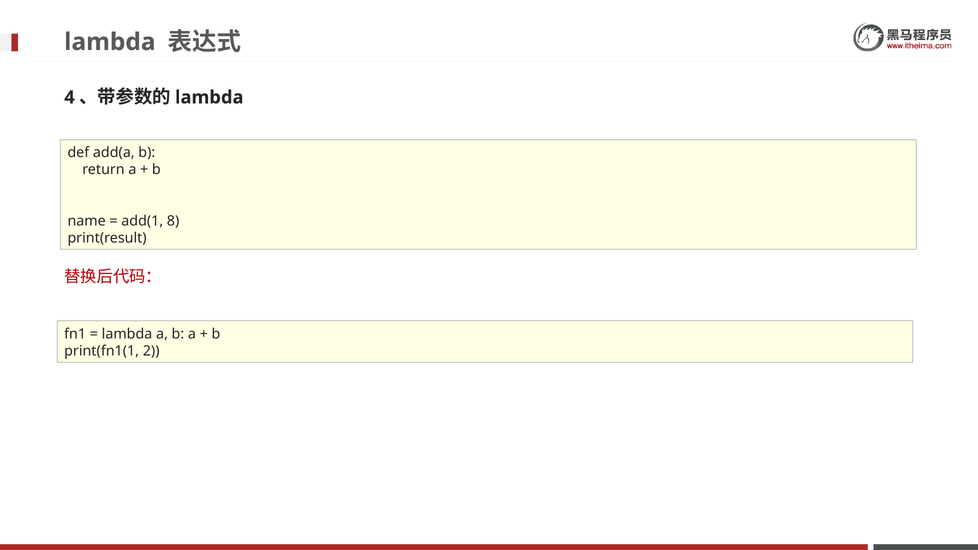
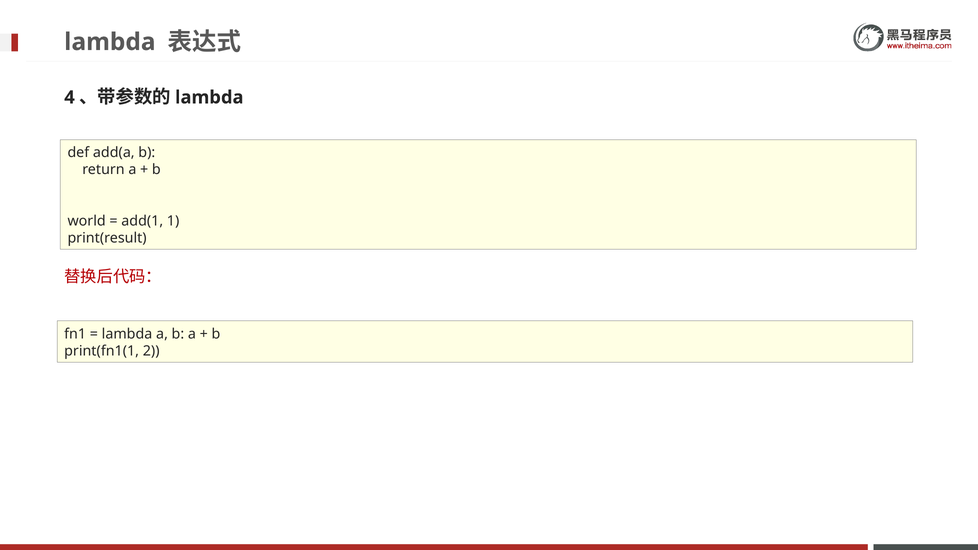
name: name -> world
8: 8 -> 1
